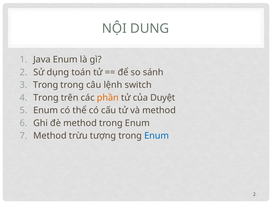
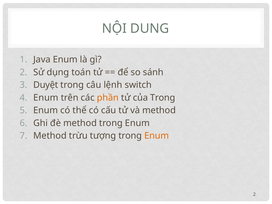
Trong at (46, 85): Trong -> Duyệt
Trong at (46, 98): Trong -> Enum
của Duyệt: Duyệt -> Trong
Enum at (157, 136) colour: blue -> orange
